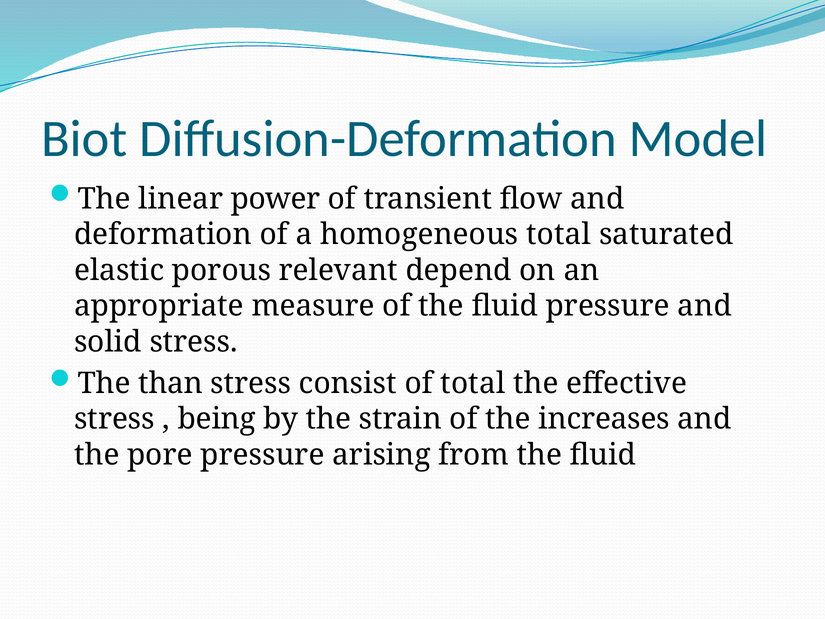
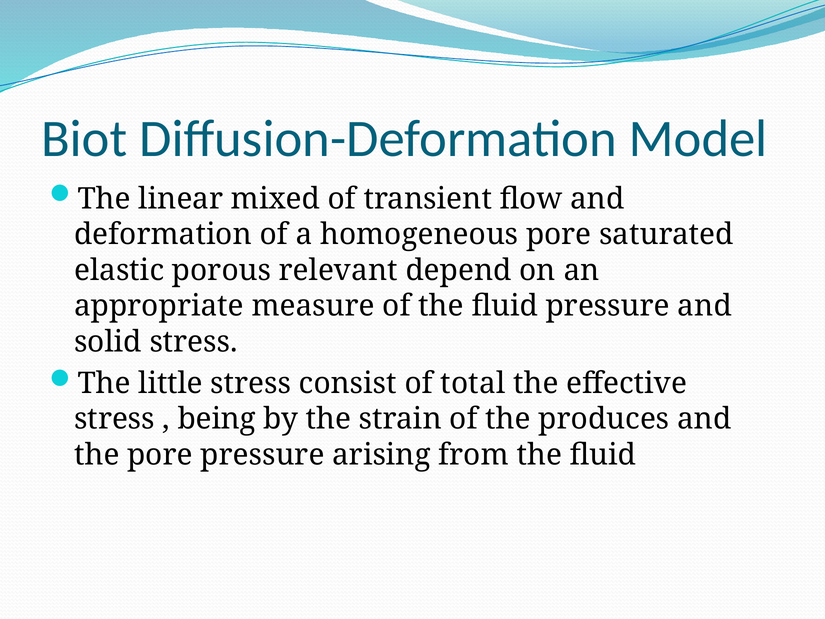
power: power -> mixed
homogeneous total: total -> pore
than: than -> little
increases: increases -> produces
